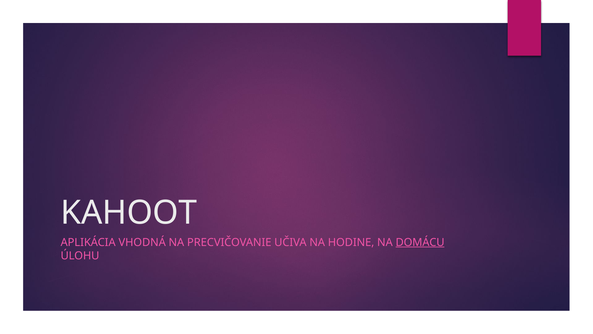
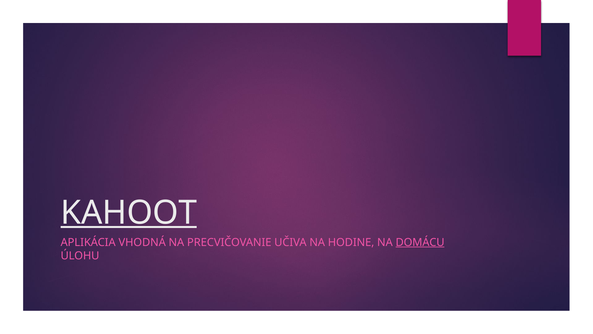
KAHOOT underline: none -> present
